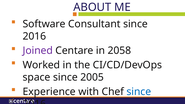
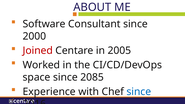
2016 at (34, 36): 2016 -> 2000
Joined colour: purple -> red
2058: 2058 -> 2005
2005: 2005 -> 2085
